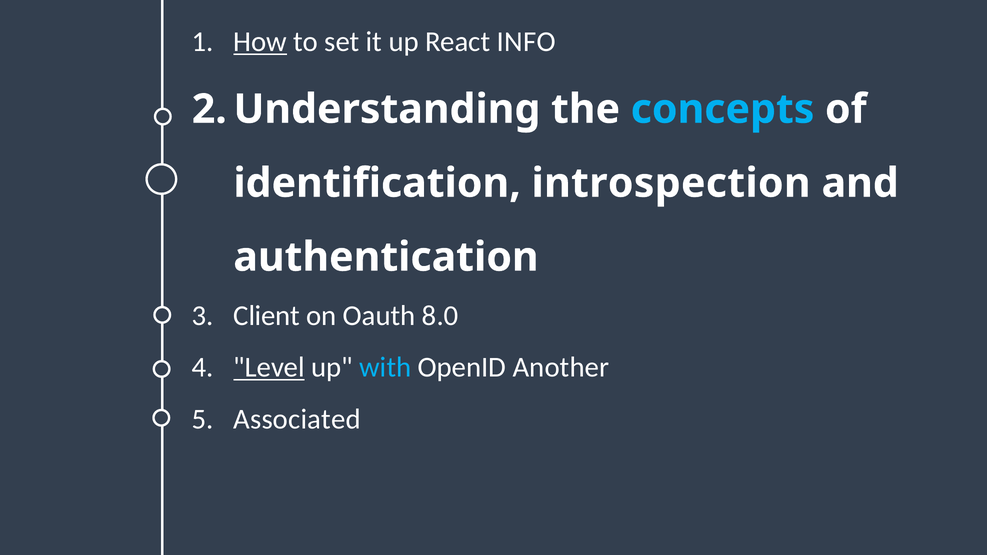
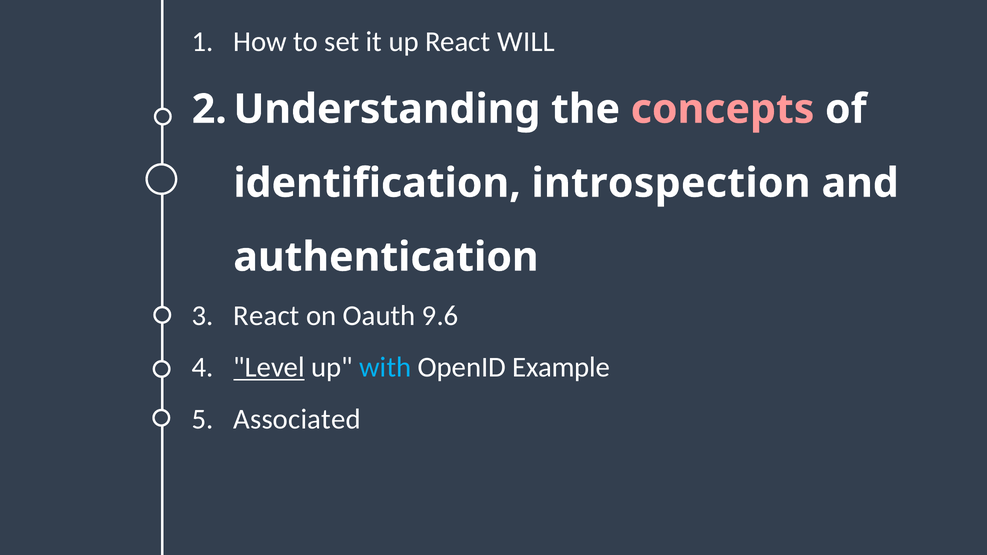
How underline: present -> none
INFO: INFO -> WILL
concepts colour: light blue -> pink
Client at (267, 316): Client -> React
8.0: 8.0 -> 9.6
Another: Another -> Example
